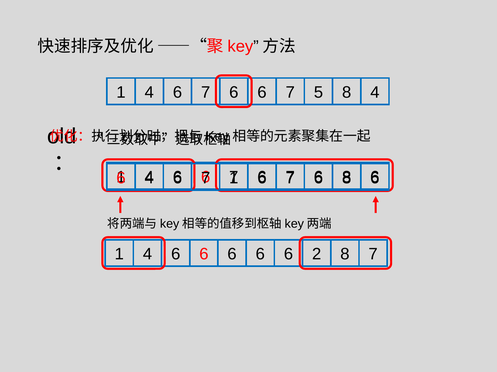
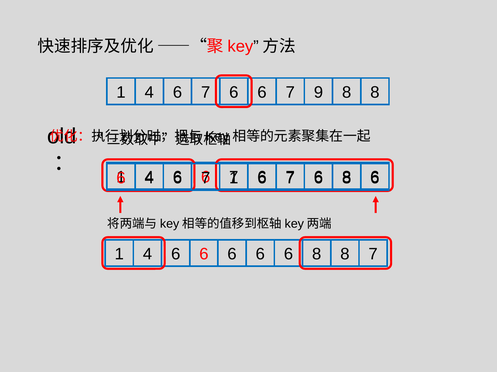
5: 5 -> 9
4 at (375, 93): 4 -> 8
6 6 2: 2 -> 8
